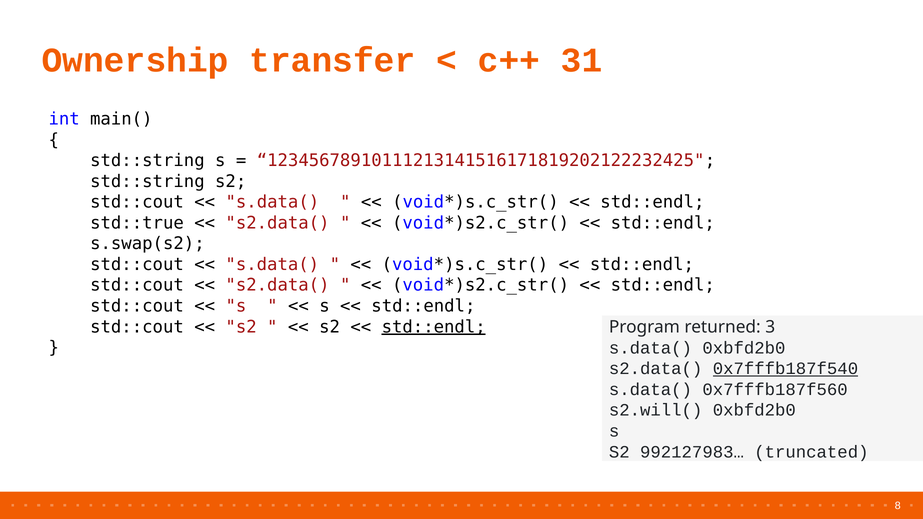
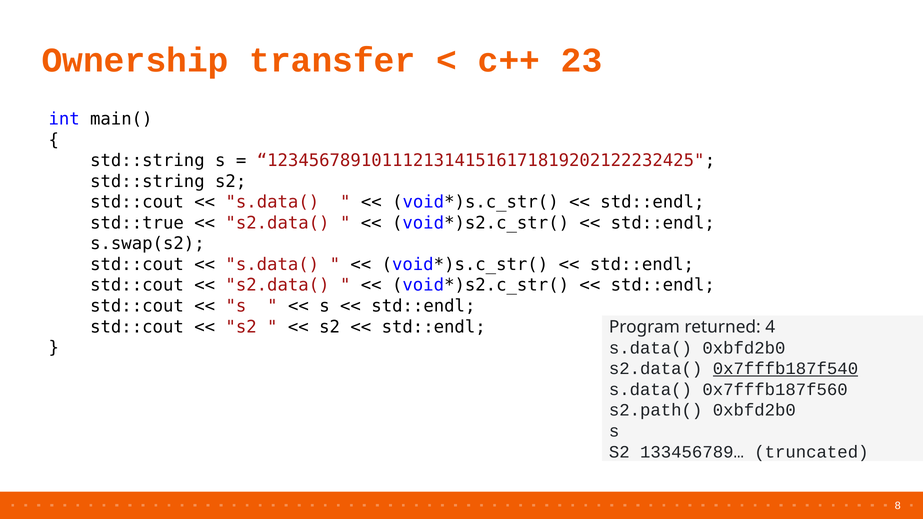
31: 31 -> 23
std::endl at (434, 327) underline: present -> none
3: 3 -> 4
s2.will(: s2.will( -> s2.path(
992127983…: 992127983… -> 133456789…
